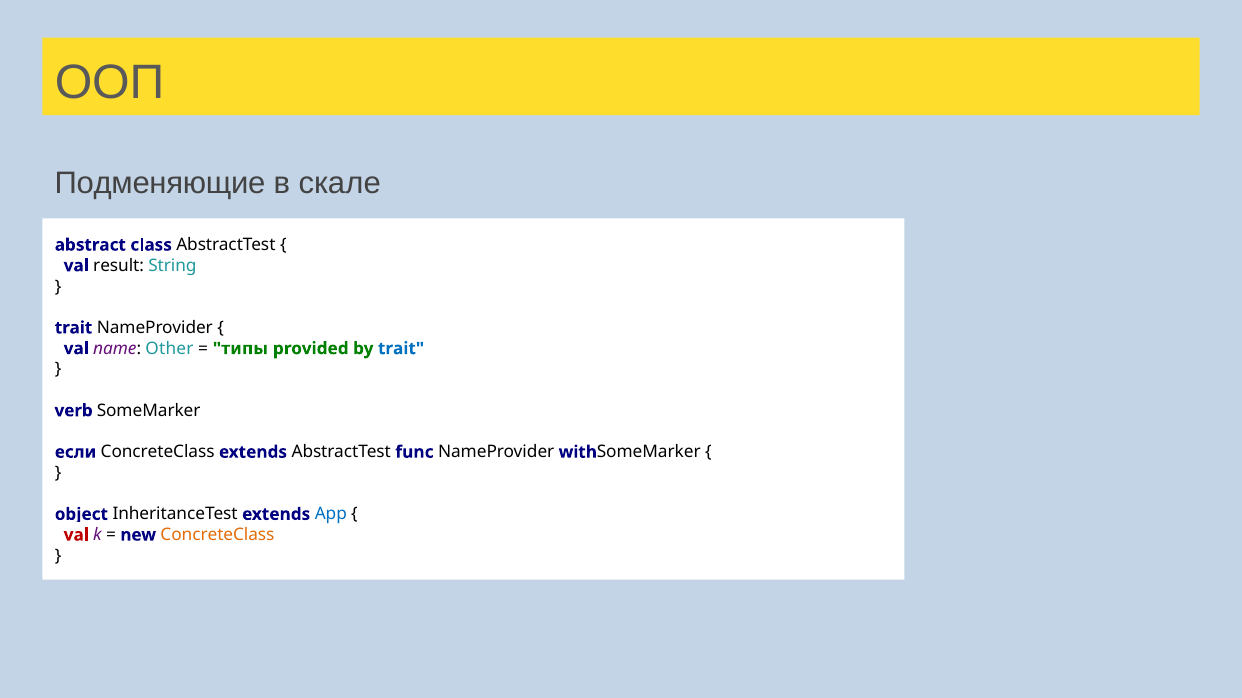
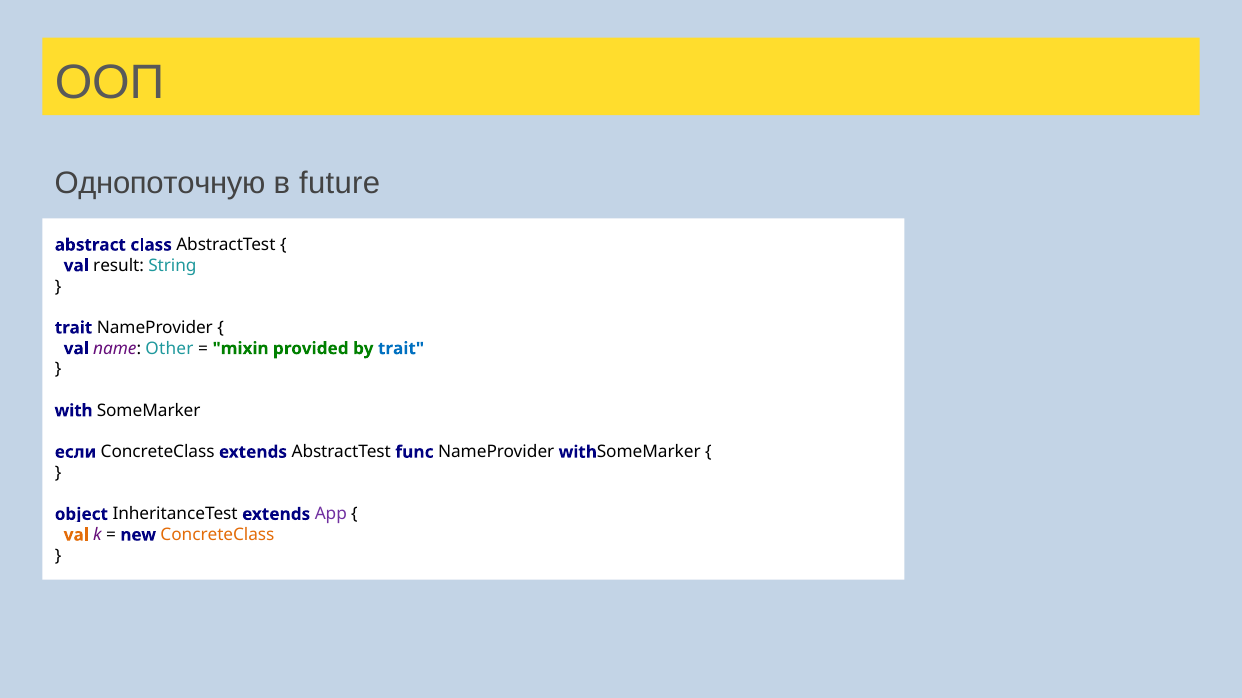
Подменяющие: Подменяющие -> Однопоточную
скале: скале -> future
типы: типы -> mixin
verb: verb -> with
App colour: blue -> purple
val at (76, 535) colour: red -> orange
